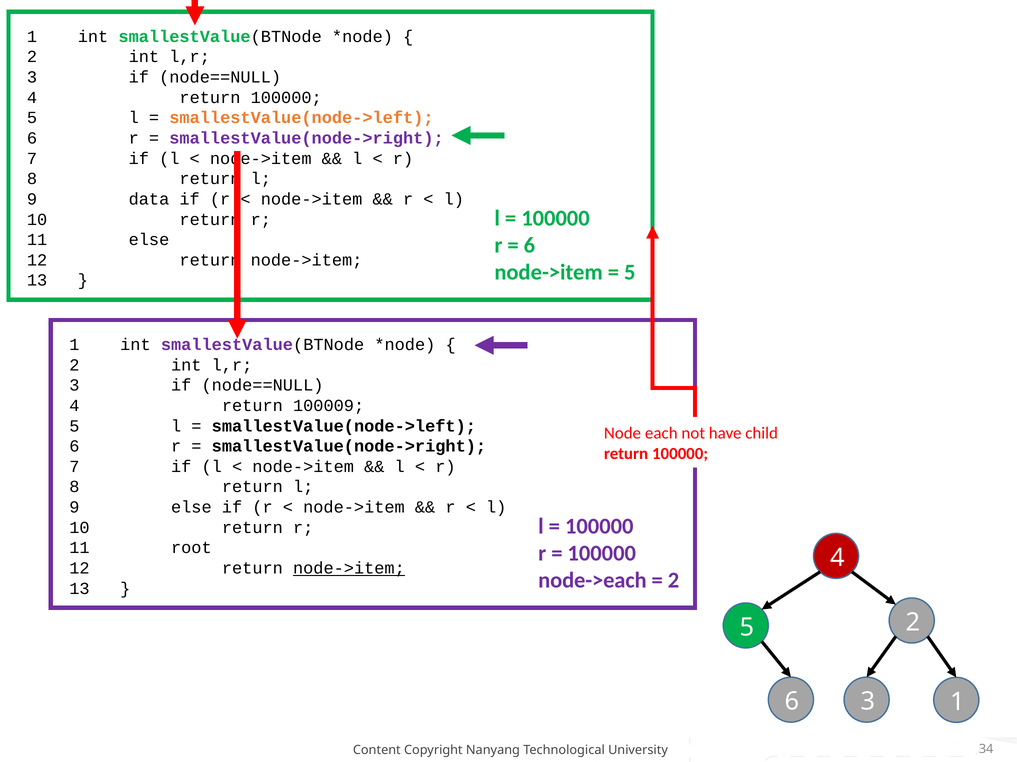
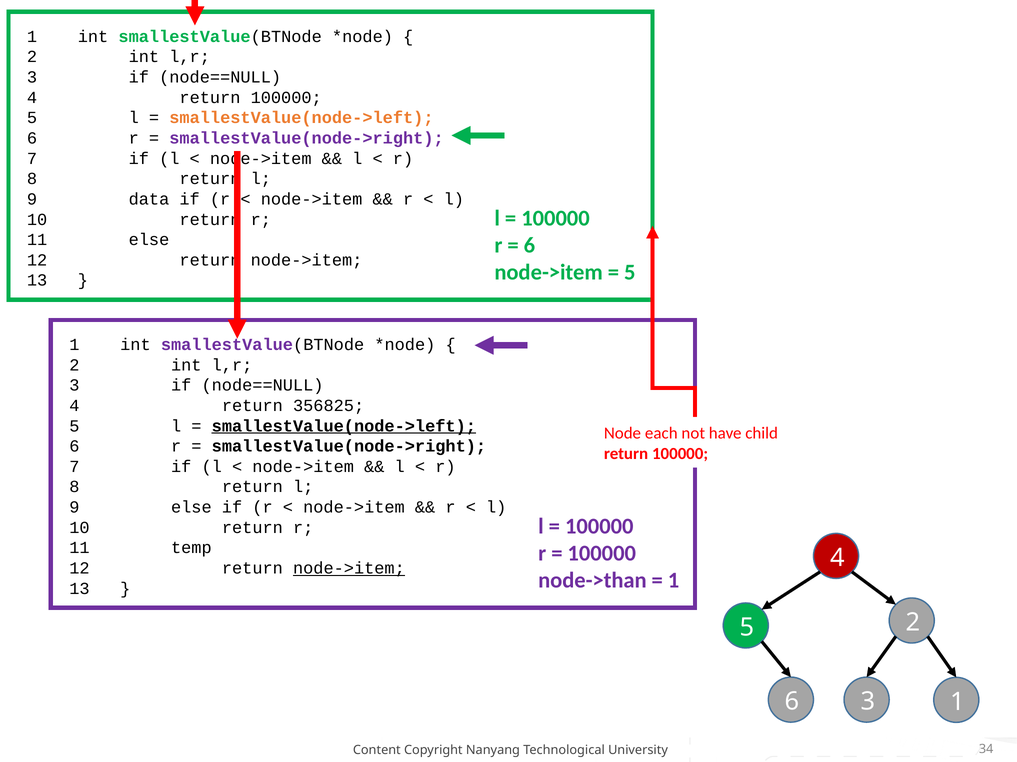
100009: 100009 -> 356825
smallestValue(node->left at (344, 426) underline: none -> present
root: root -> temp
node->each: node->each -> node->than
2 at (674, 581): 2 -> 1
